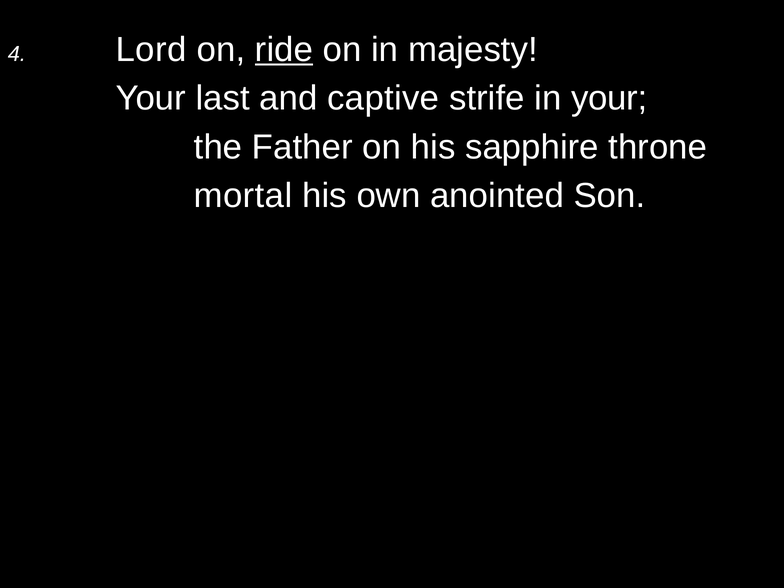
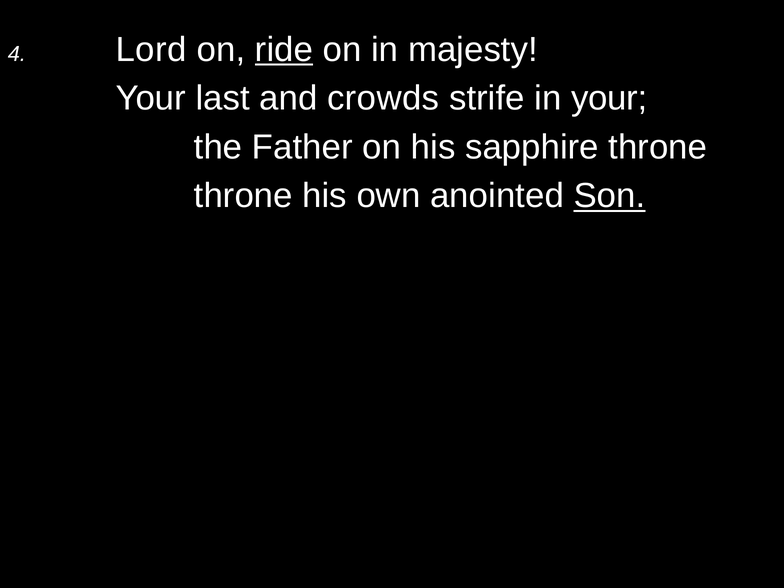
captive: captive -> crowds
mortal at (243, 196): mortal -> throne
Son underline: none -> present
